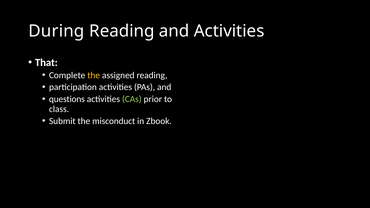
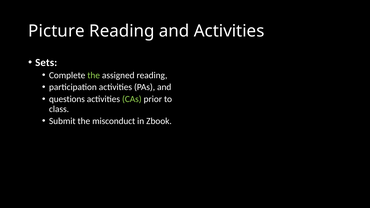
During: During -> Picture
That: That -> Sets
the at (94, 75) colour: yellow -> light green
